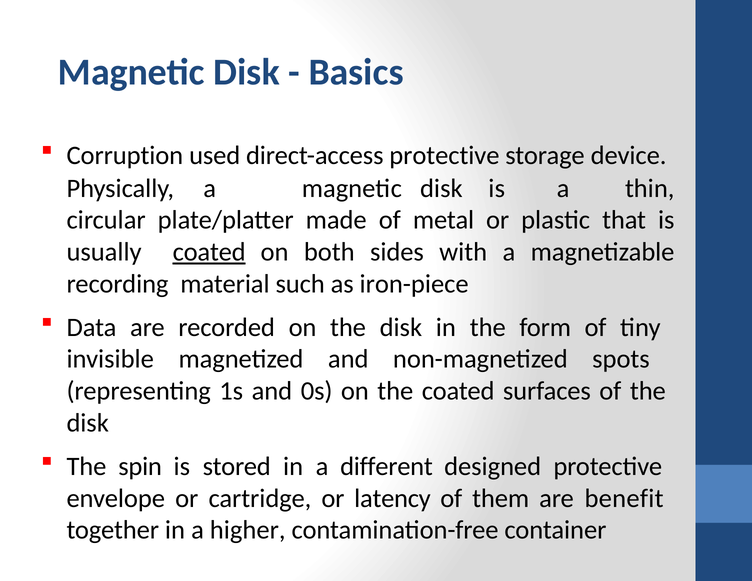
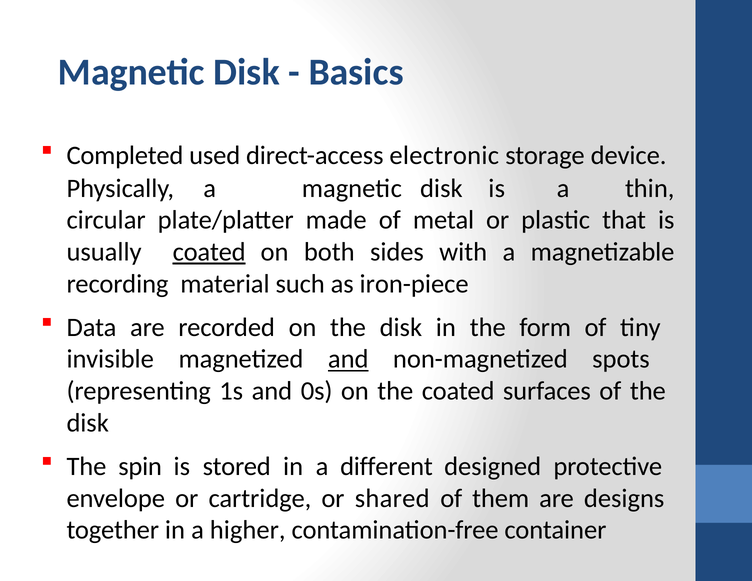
Corruption: Corruption -> Completed
direct-access protective: protective -> electronic
and at (348, 359) underline: none -> present
latency: latency -> shared
benefit: benefit -> designs
